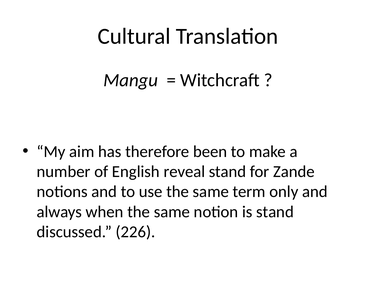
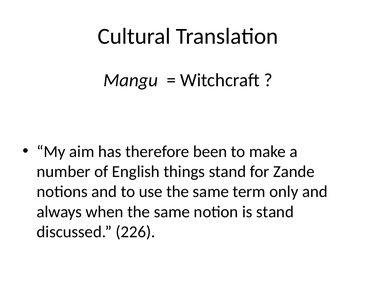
reveal: reveal -> things
